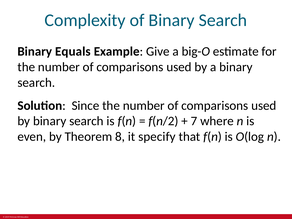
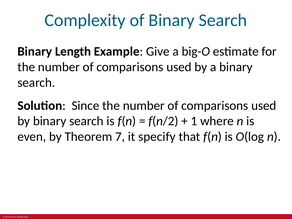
Equals: Equals -> Length
7: 7 -> 1
8: 8 -> 7
